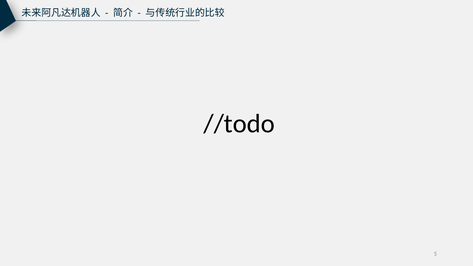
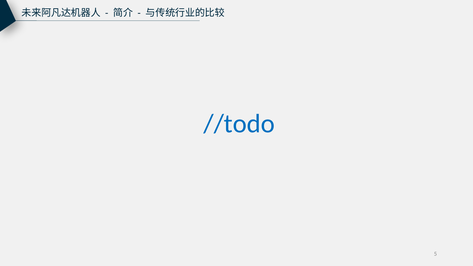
//todo colour: black -> blue
